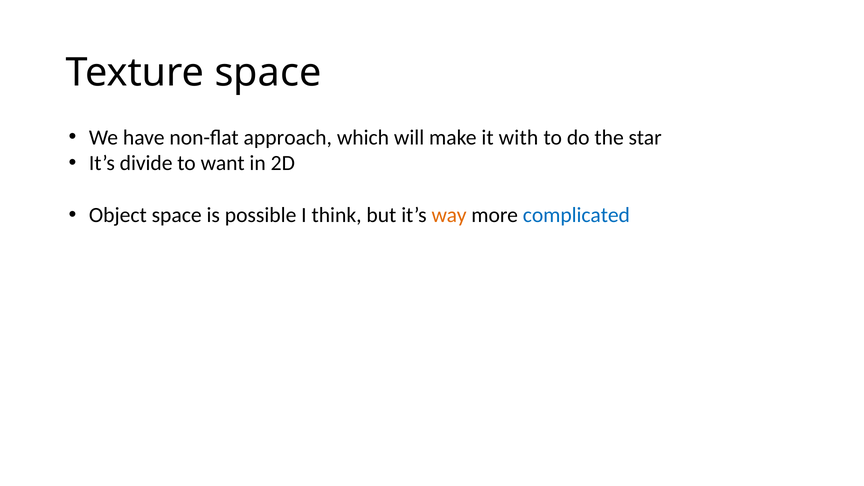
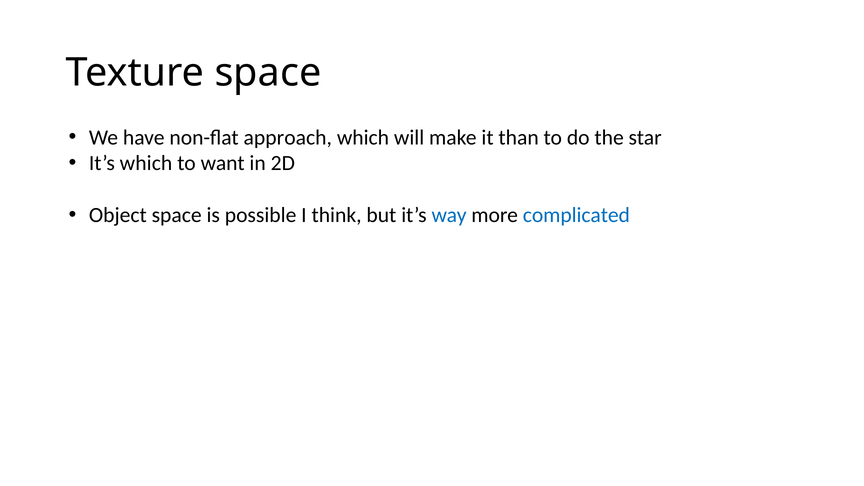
with: with -> than
It’s divide: divide -> which
way colour: orange -> blue
